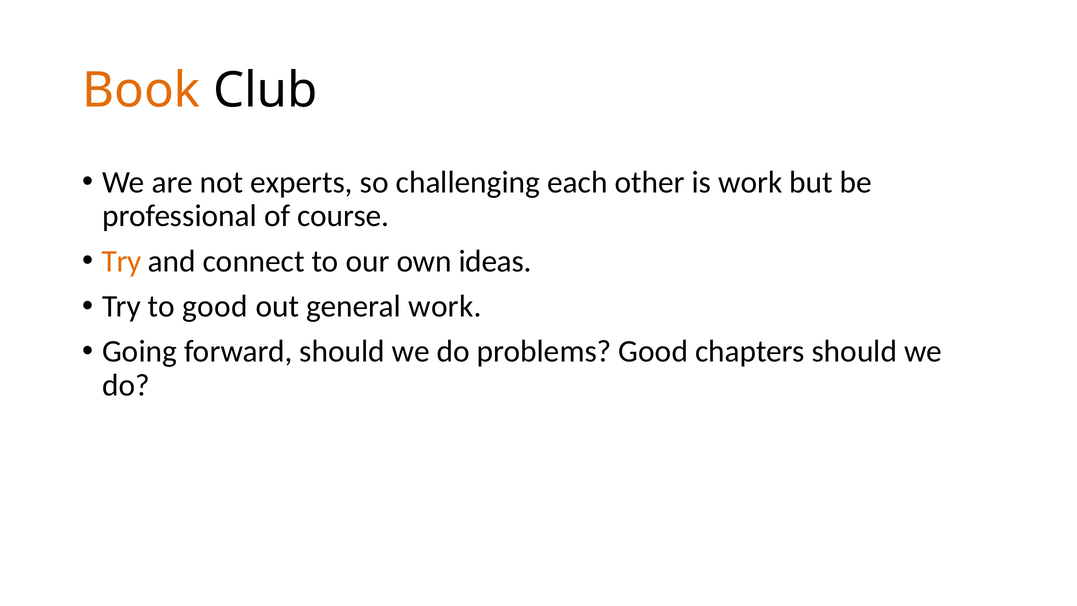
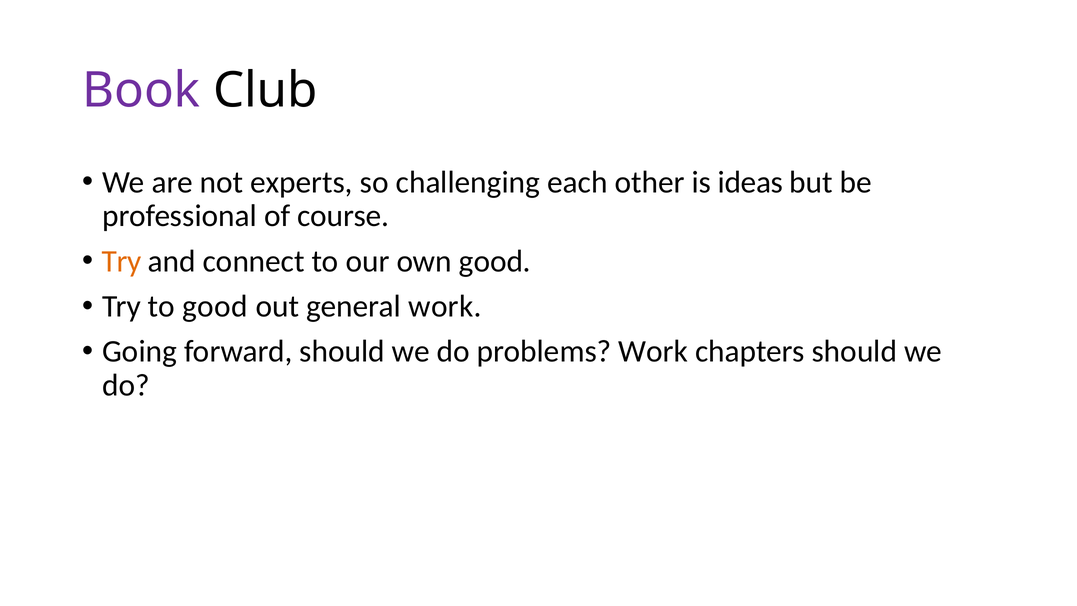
Book colour: orange -> purple
is work: work -> ideas
own ideas: ideas -> good
problems Good: Good -> Work
